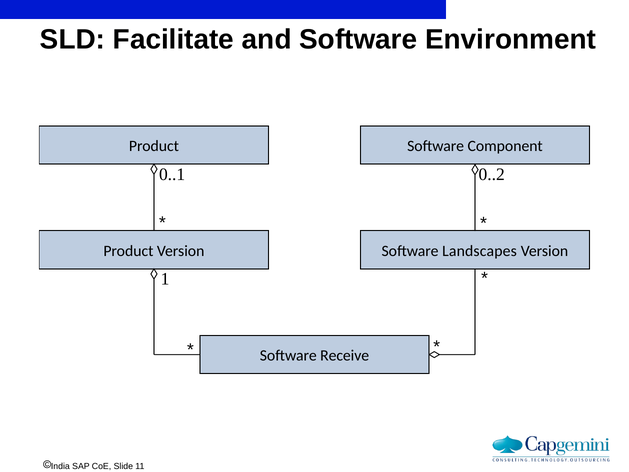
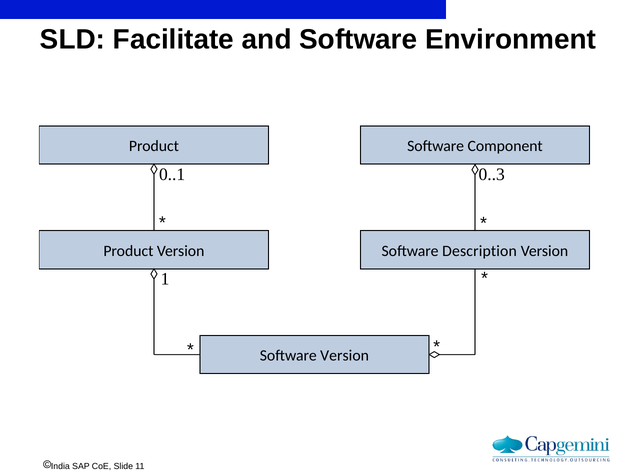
0..2: 0..2 -> 0..3
Landscapes: Landscapes -> Description
Software Receive: Receive -> Version
